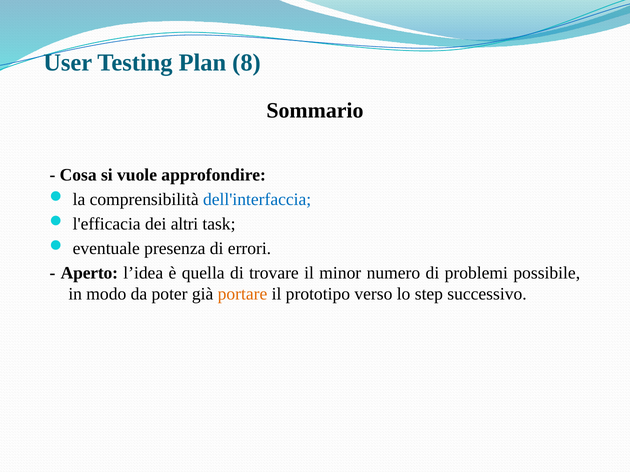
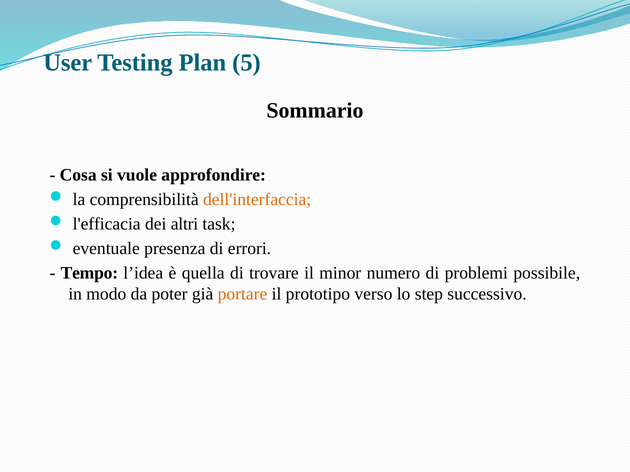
8: 8 -> 5
dell'interfaccia colour: blue -> orange
Aperto: Aperto -> Tempo
